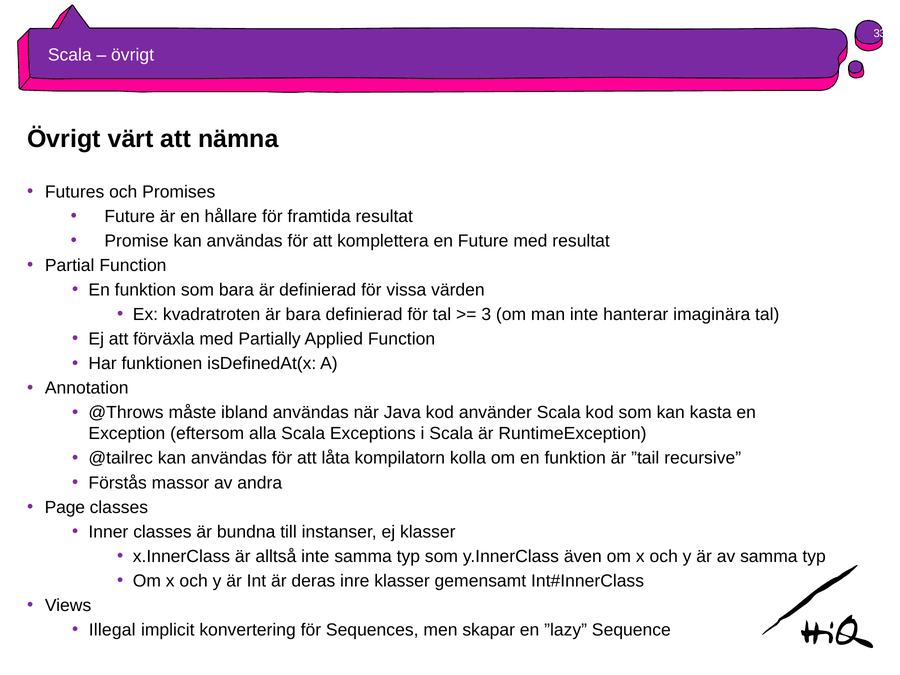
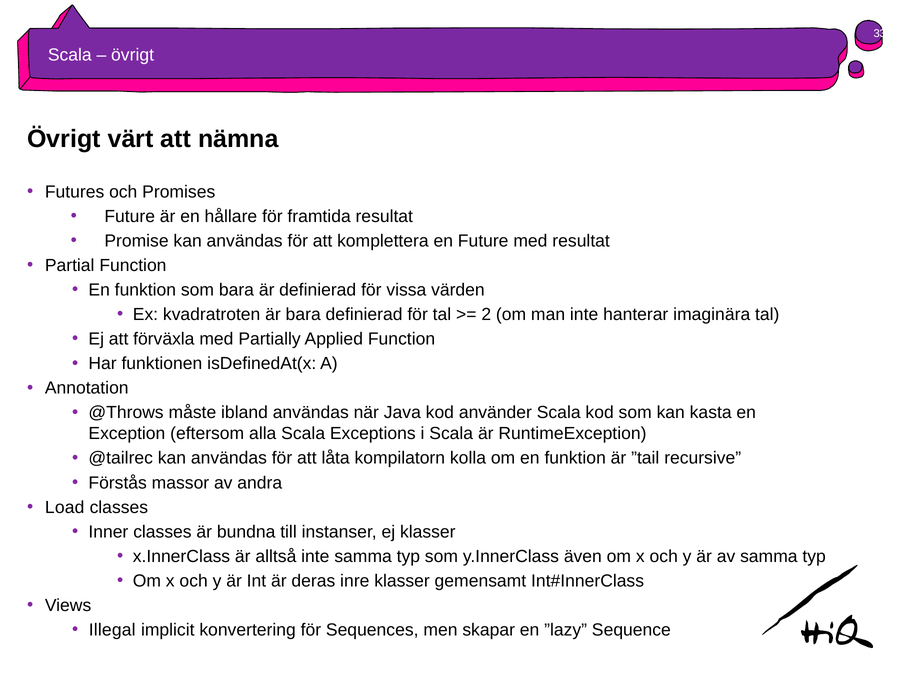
3: 3 -> 2
Page: Page -> Load
